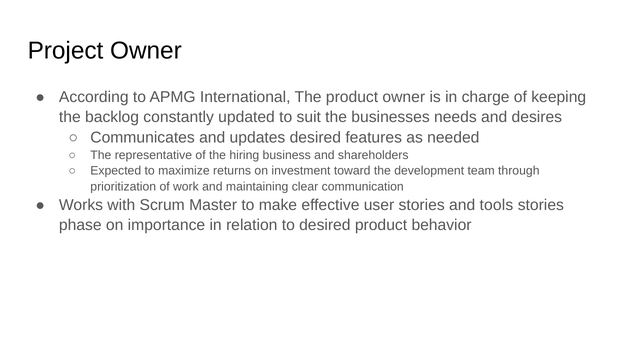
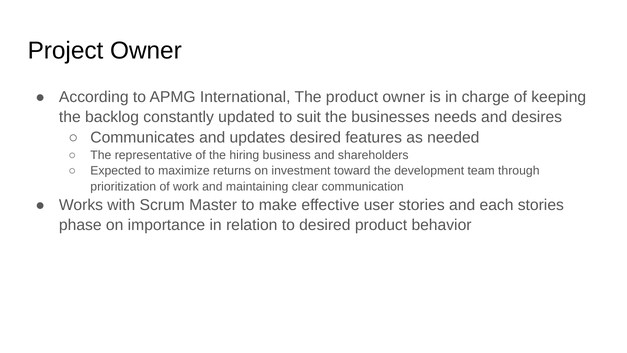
tools: tools -> each
